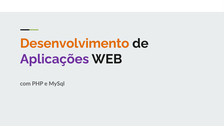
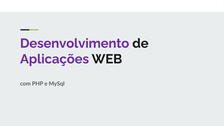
Desenvolvimento colour: orange -> purple
